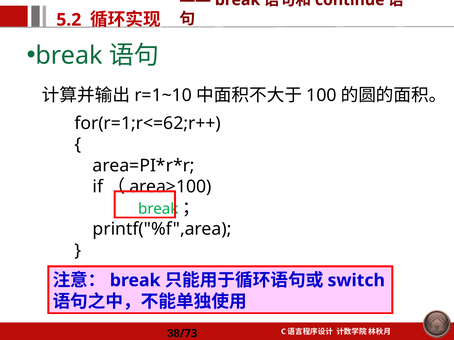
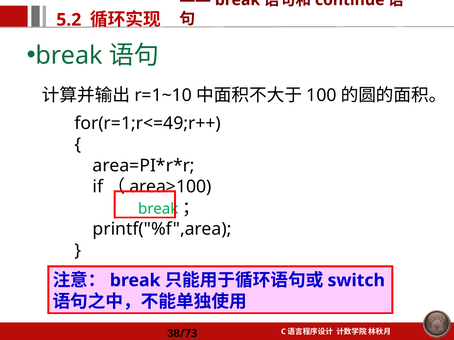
for(r=1;r<=62;r++: for(r=1;r<=62;r++ -> for(r=1;r<=49;r++
